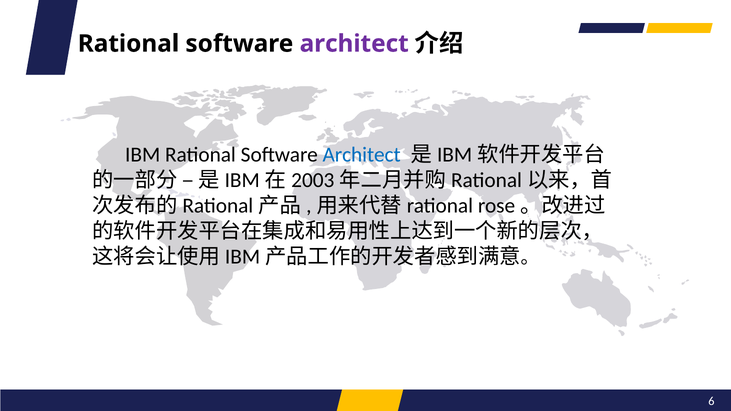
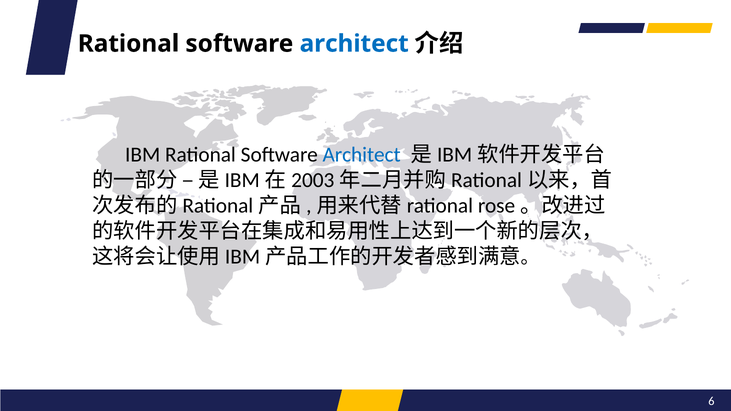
architect at (354, 44) colour: purple -> blue
